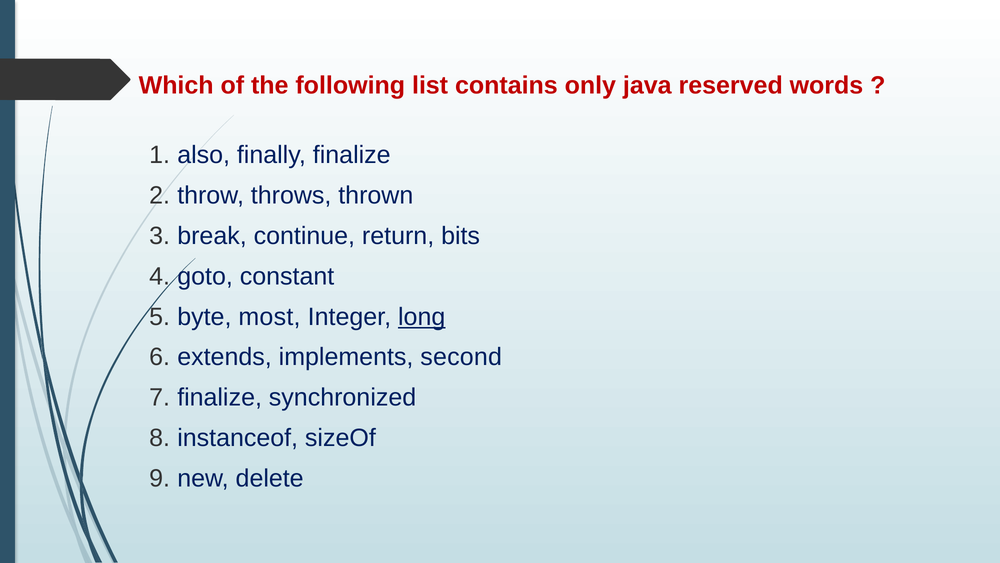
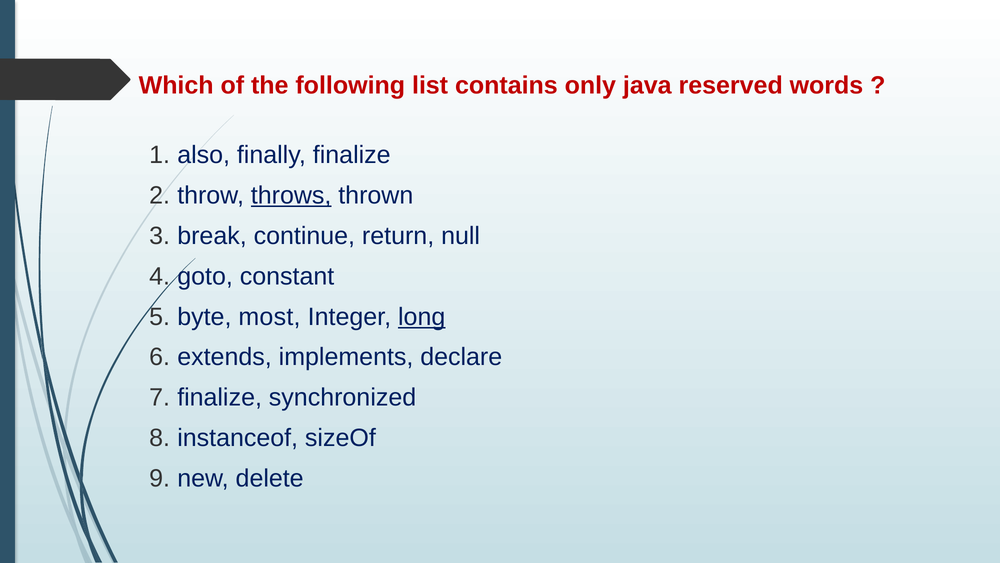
throws underline: none -> present
bits: bits -> null
second: second -> declare
